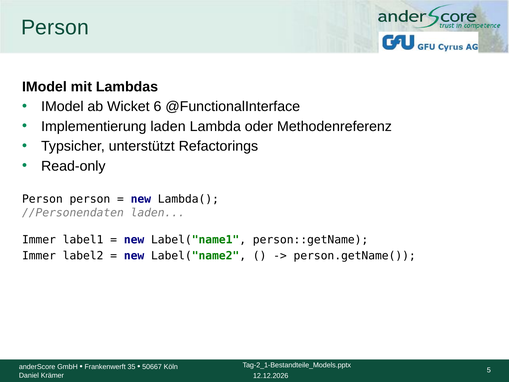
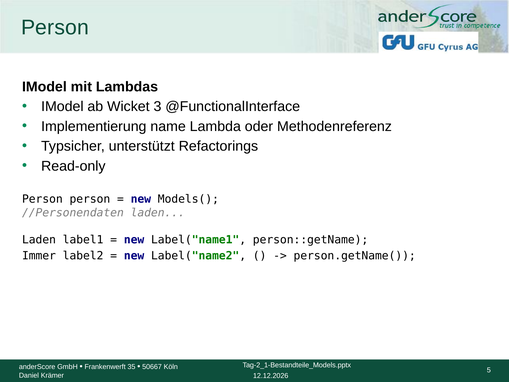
6: 6 -> 3
Implementierung laden: laden -> name
Lambda(: Lambda( -> Models(
Immer at (39, 240): Immer -> Laden
